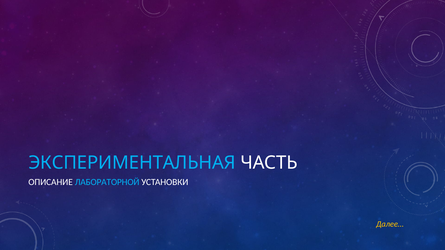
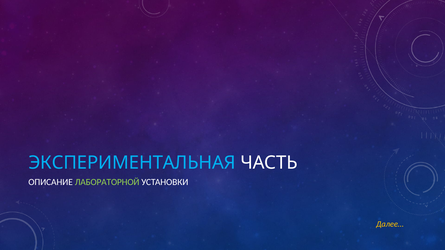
ЛАБОРАТОРНОЙ colour: light blue -> light green
